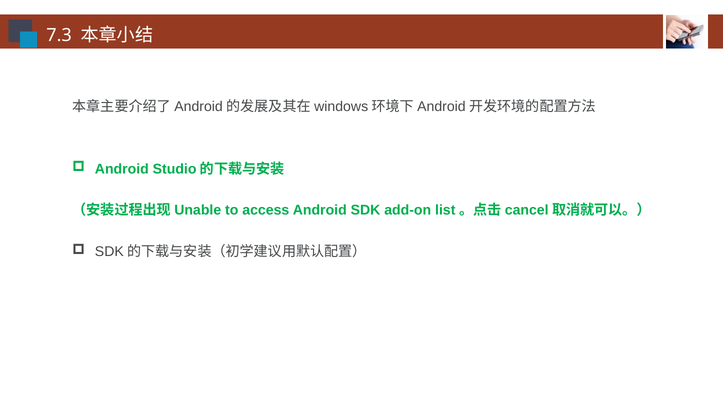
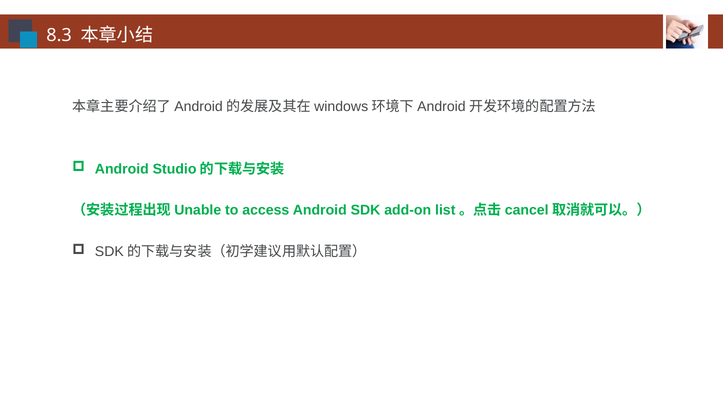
7.3: 7.3 -> 8.3
